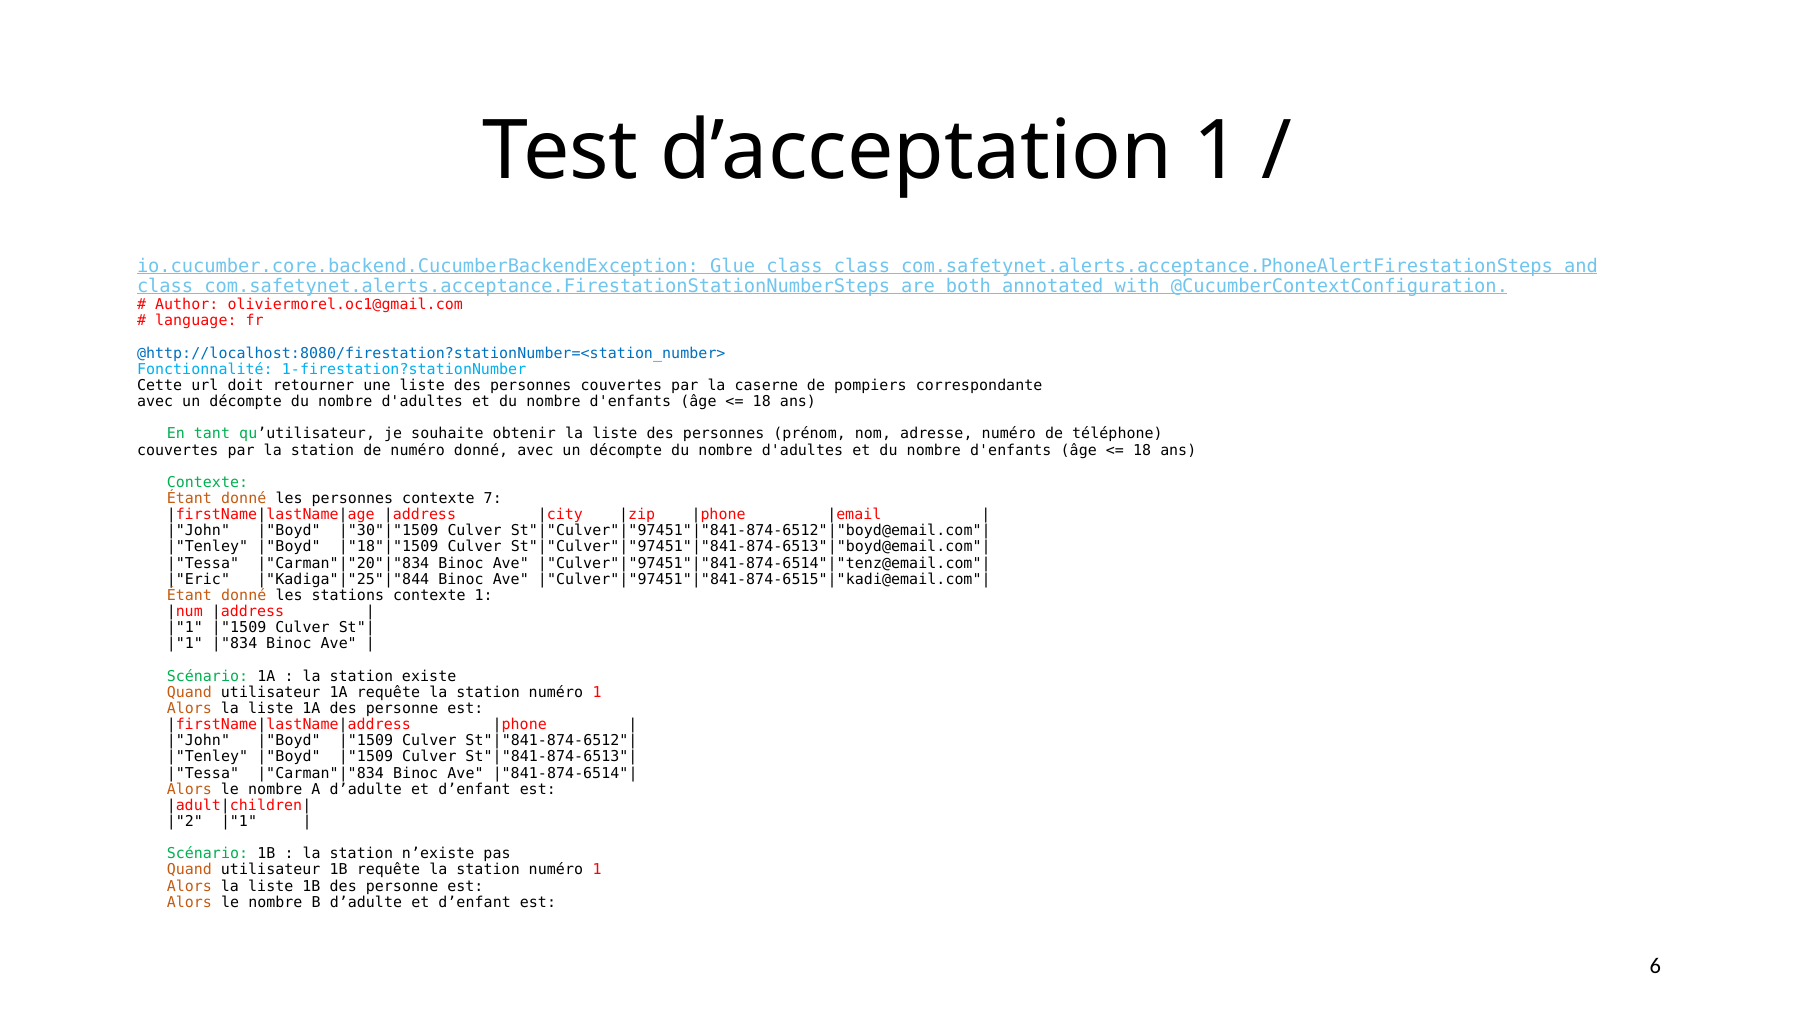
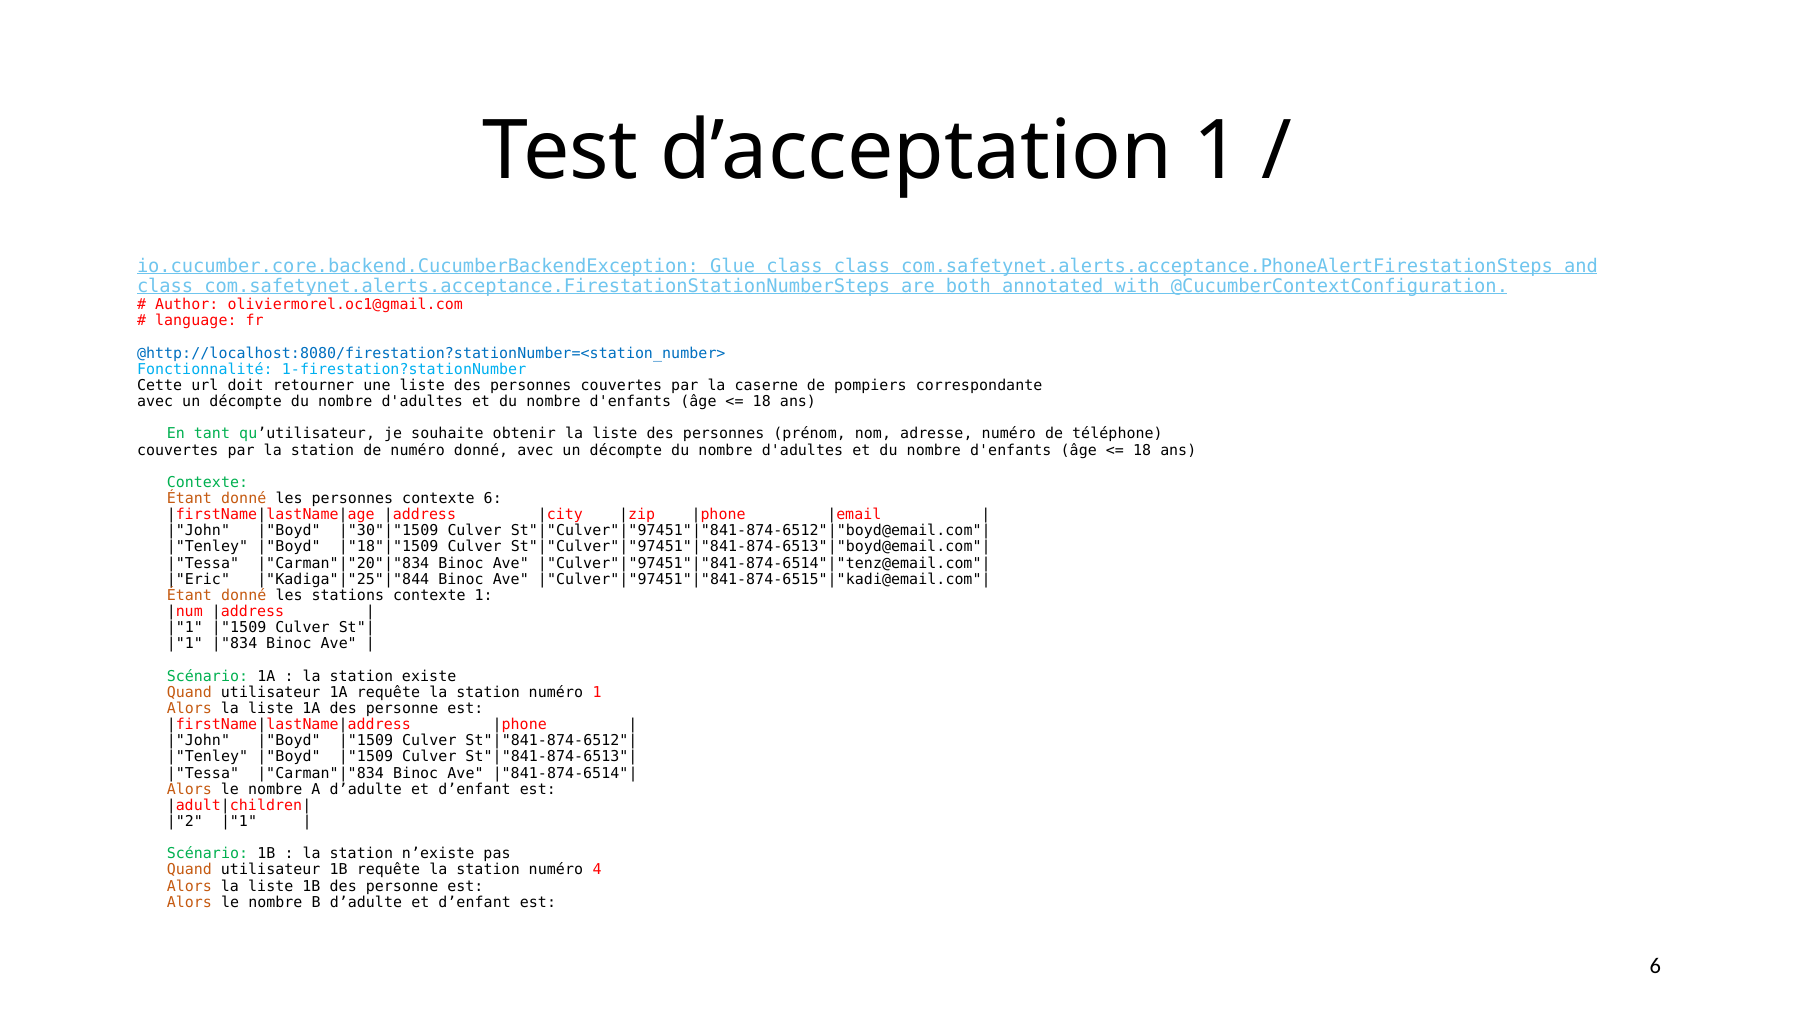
contexte 7: 7 -> 6
1 at (597, 869): 1 -> 4
